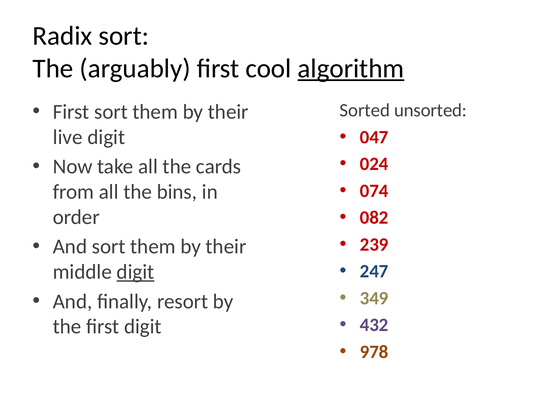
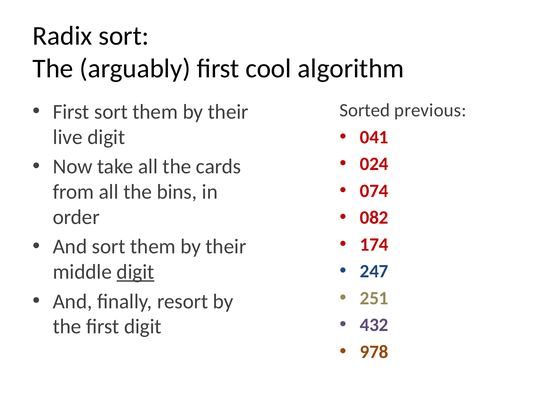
algorithm underline: present -> none
unsorted: unsorted -> previous
047: 047 -> 041
239: 239 -> 174
349: 349 -> 251
